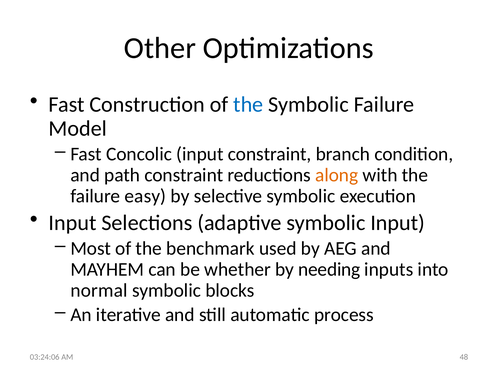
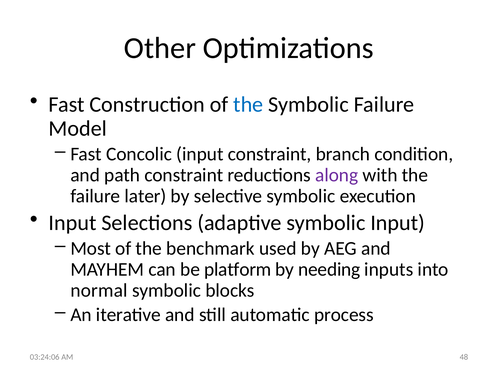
along colour: orange -> purple
easy: easy -> later
whether: whether -> platform
